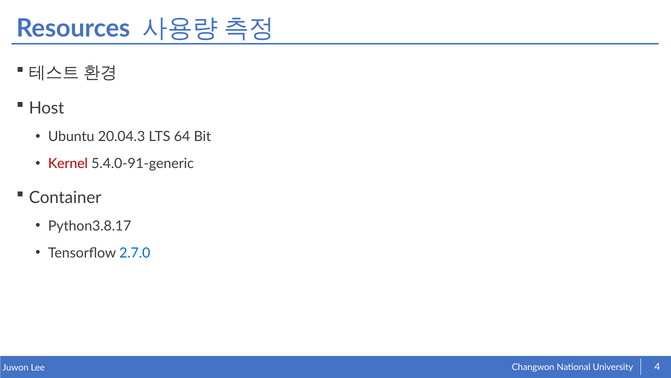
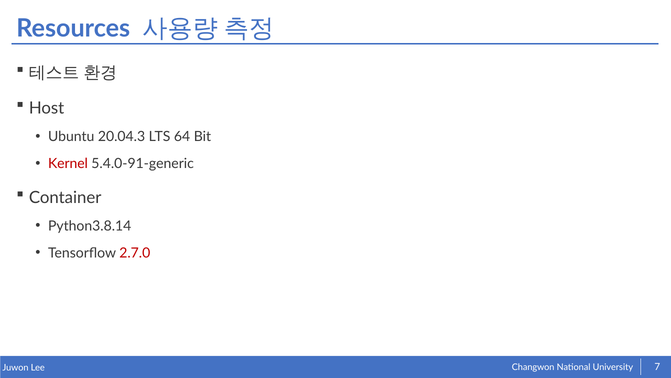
Python3.8.17: Python3.8.17 -> Python3.8.14
2.7.0 colour: blue -> red
4: 4 -> 7
